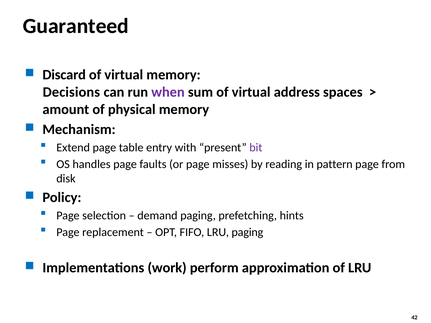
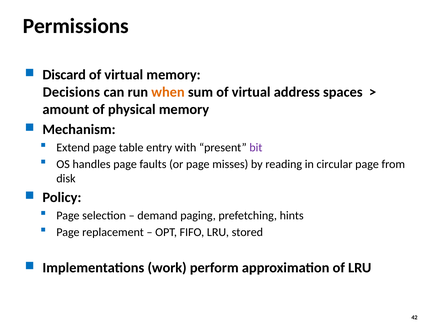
Guaranteed: Guaranteed -> Permissions
when colour: purple -> orange
pattern: pattern -> circular
LRU paging: paging -> stored
